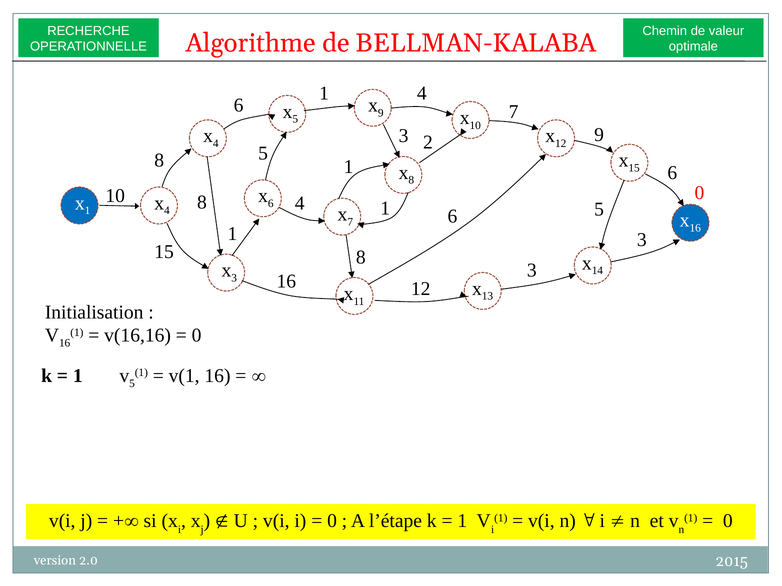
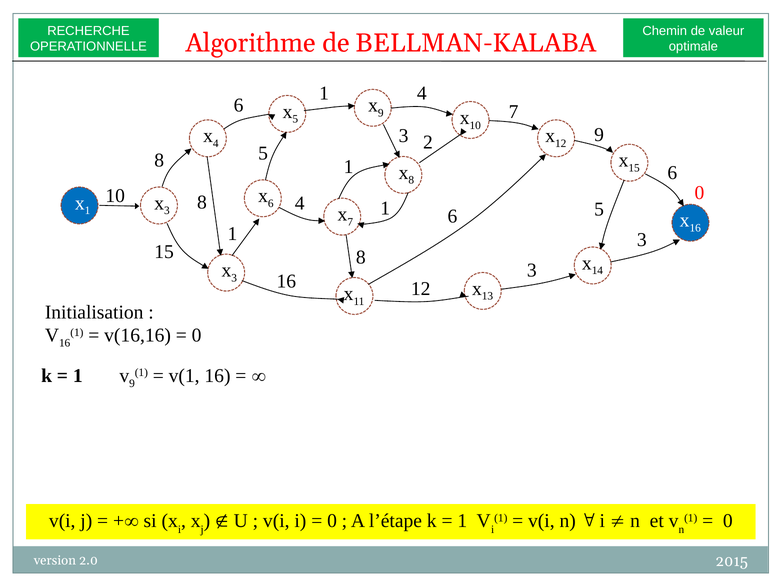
4 at (167, 211): 4 -> 3
5 at (132, 384): 5 -> 9
